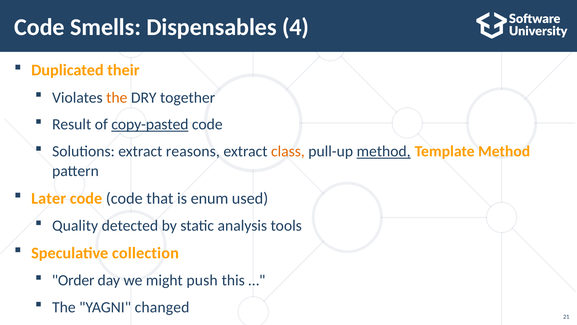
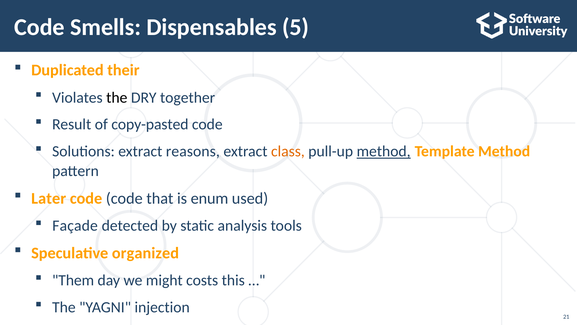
4: 4 -> 5
the at (117, 97) colour: orange -> black
copy-pasted underline: present -> none
Quality: Quality -> Façade
collection: collection -> organized
Order: Order -> Them
push: push -> costs
changed: changed -> injection
